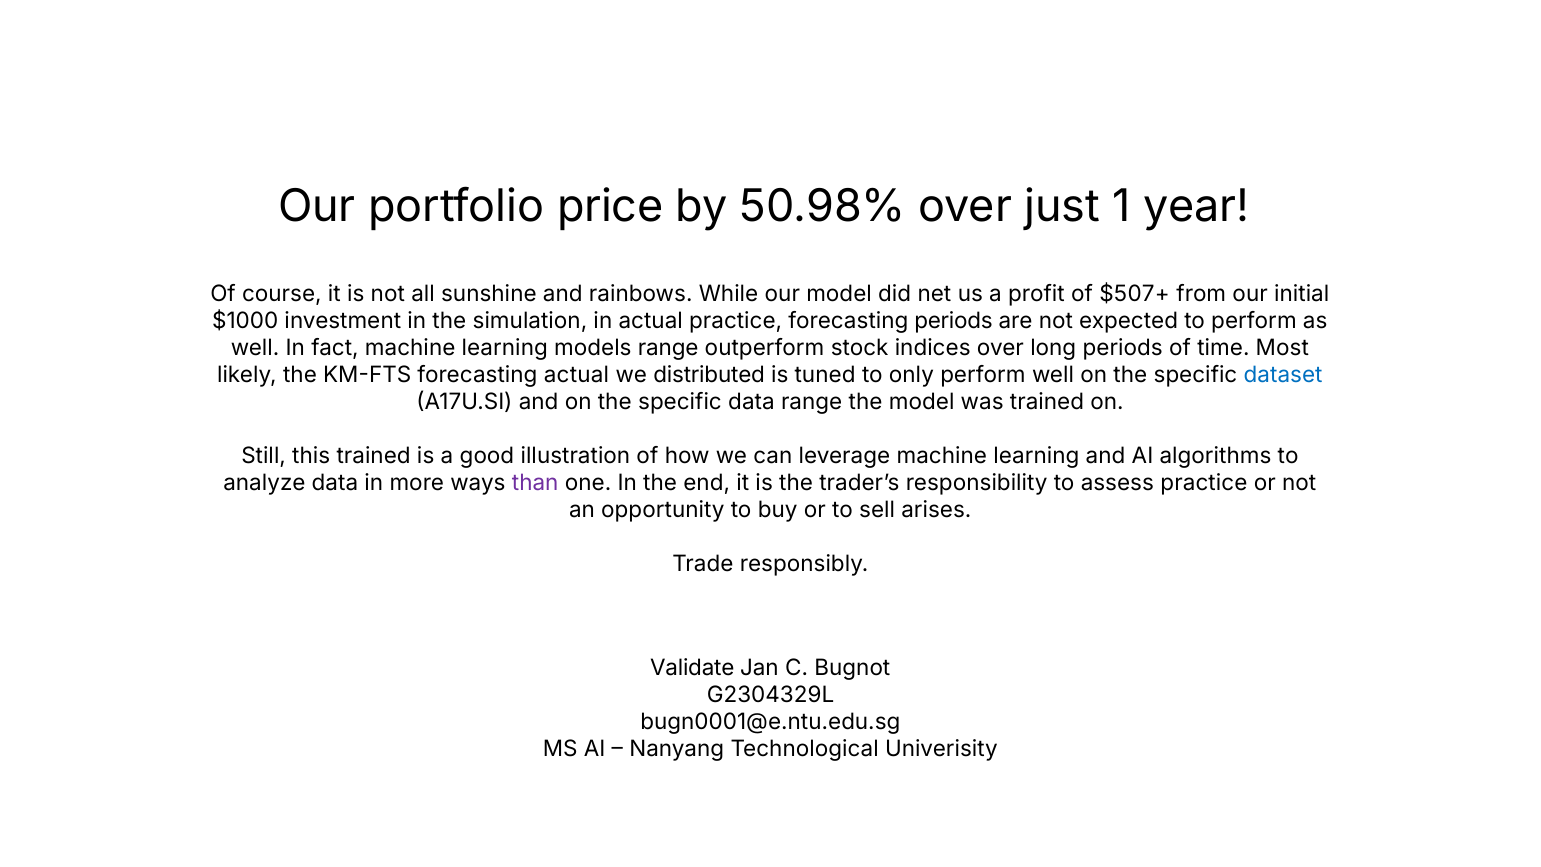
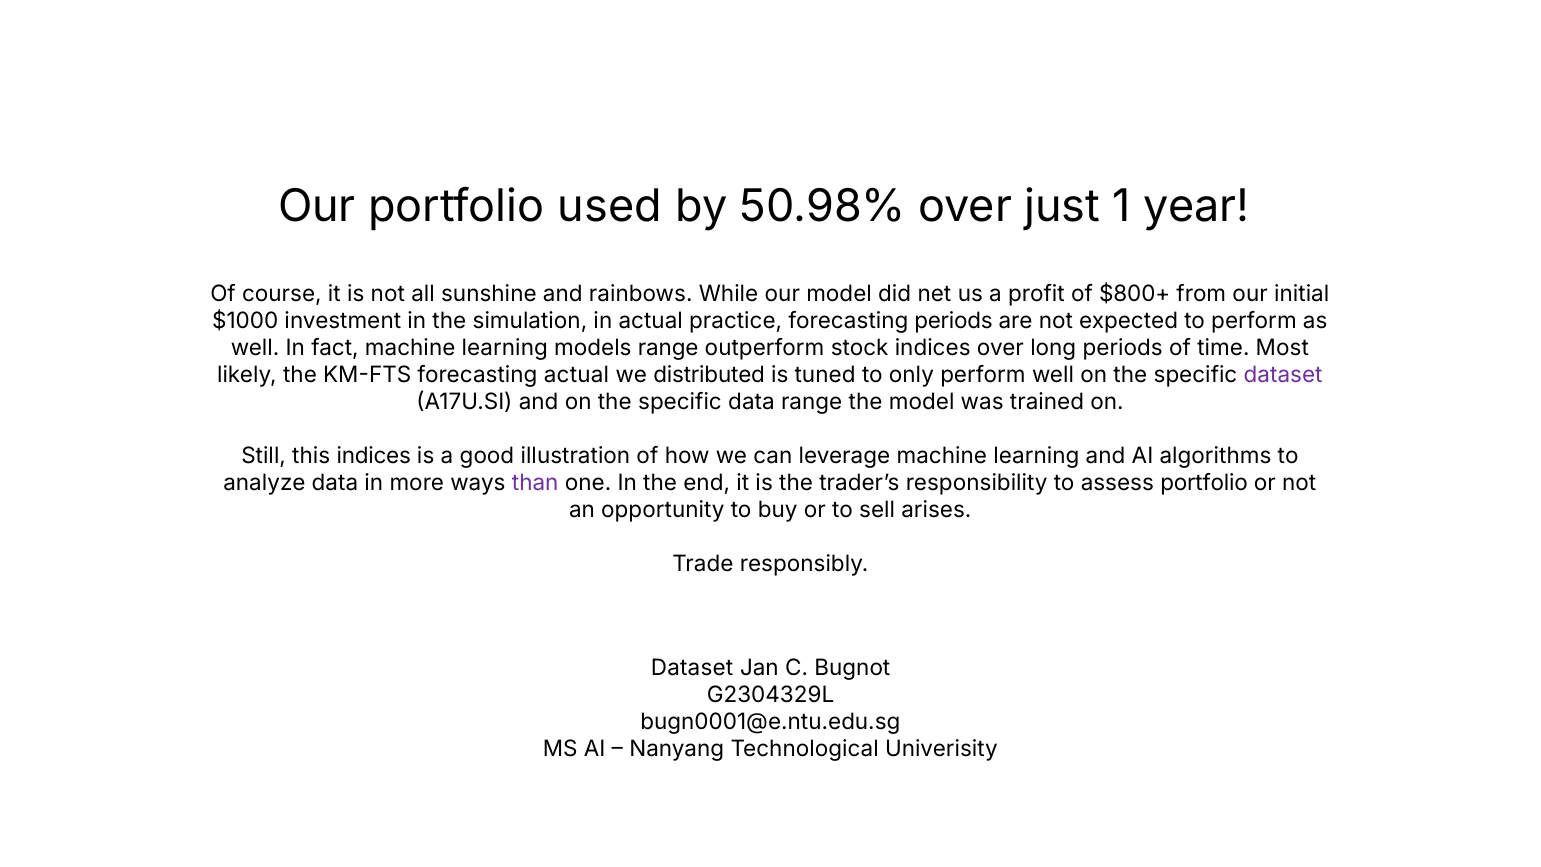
price: price -> used
$507+: $507+ -> $800+
dataset at (1283, 375) colour: blue -> purple
this trained: trained -> indices
assess practice: practice -> portfolio
Validate at (692, 668): Validate -> Dataset
